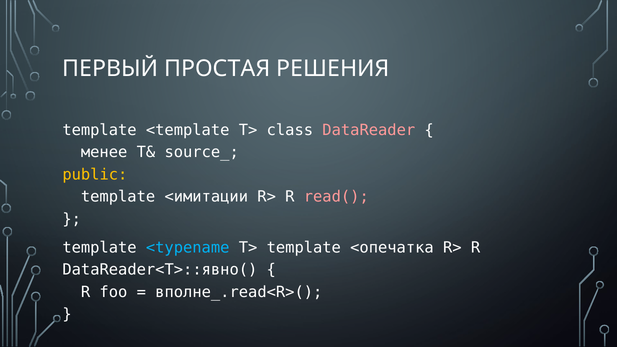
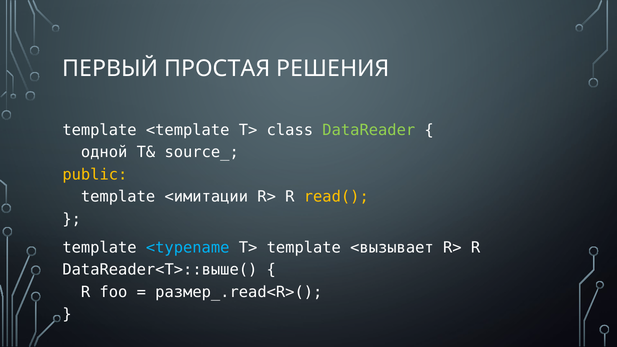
DataReader colour: pink -> light green
менее: менее -> одной
read( colour: pink -> yellow
<опечатка: <опечатка -> <вызывает
DataReader<T>::явно(: DataReader<T>::явно( -> DataReader<T>::выше(
вполне_.read<R>(: вполне_.read<R>( -> размер_.read<R>(
